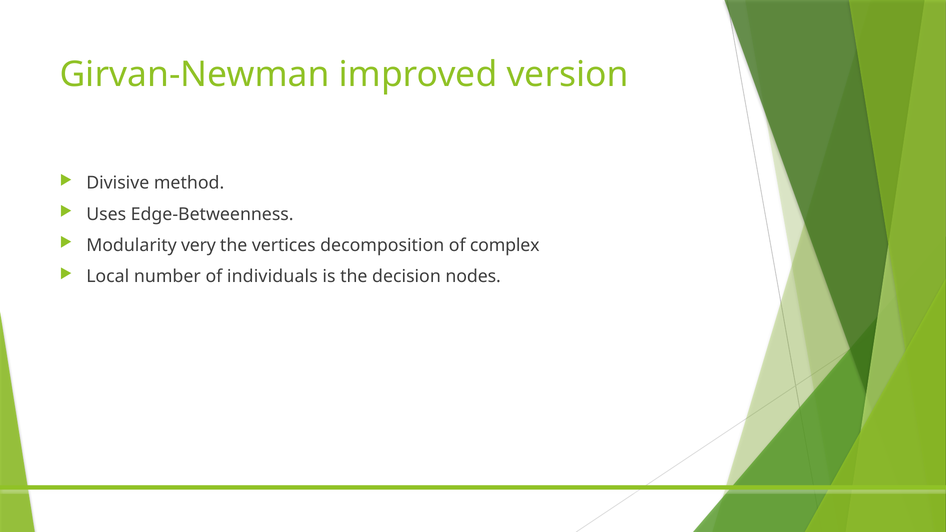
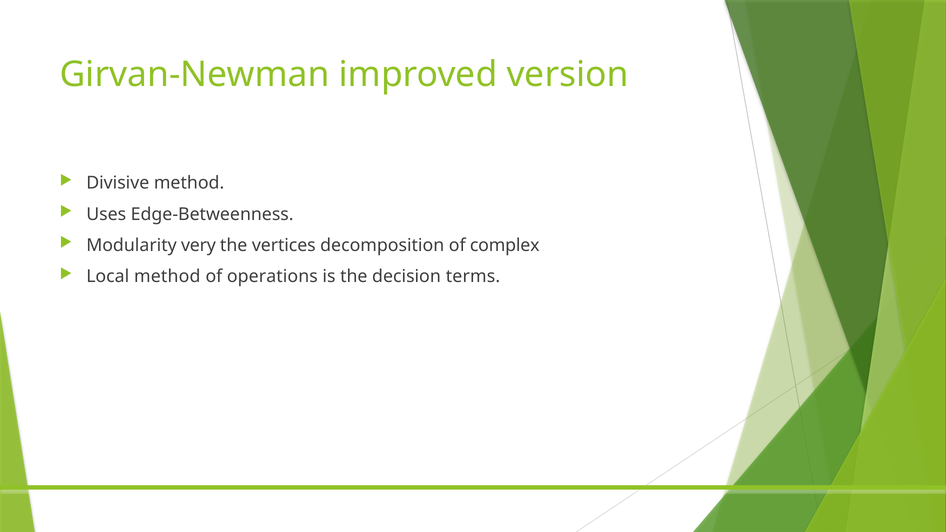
Local number: number -> method
individuals: individuals -> operations
nodes: nodes -> terms
